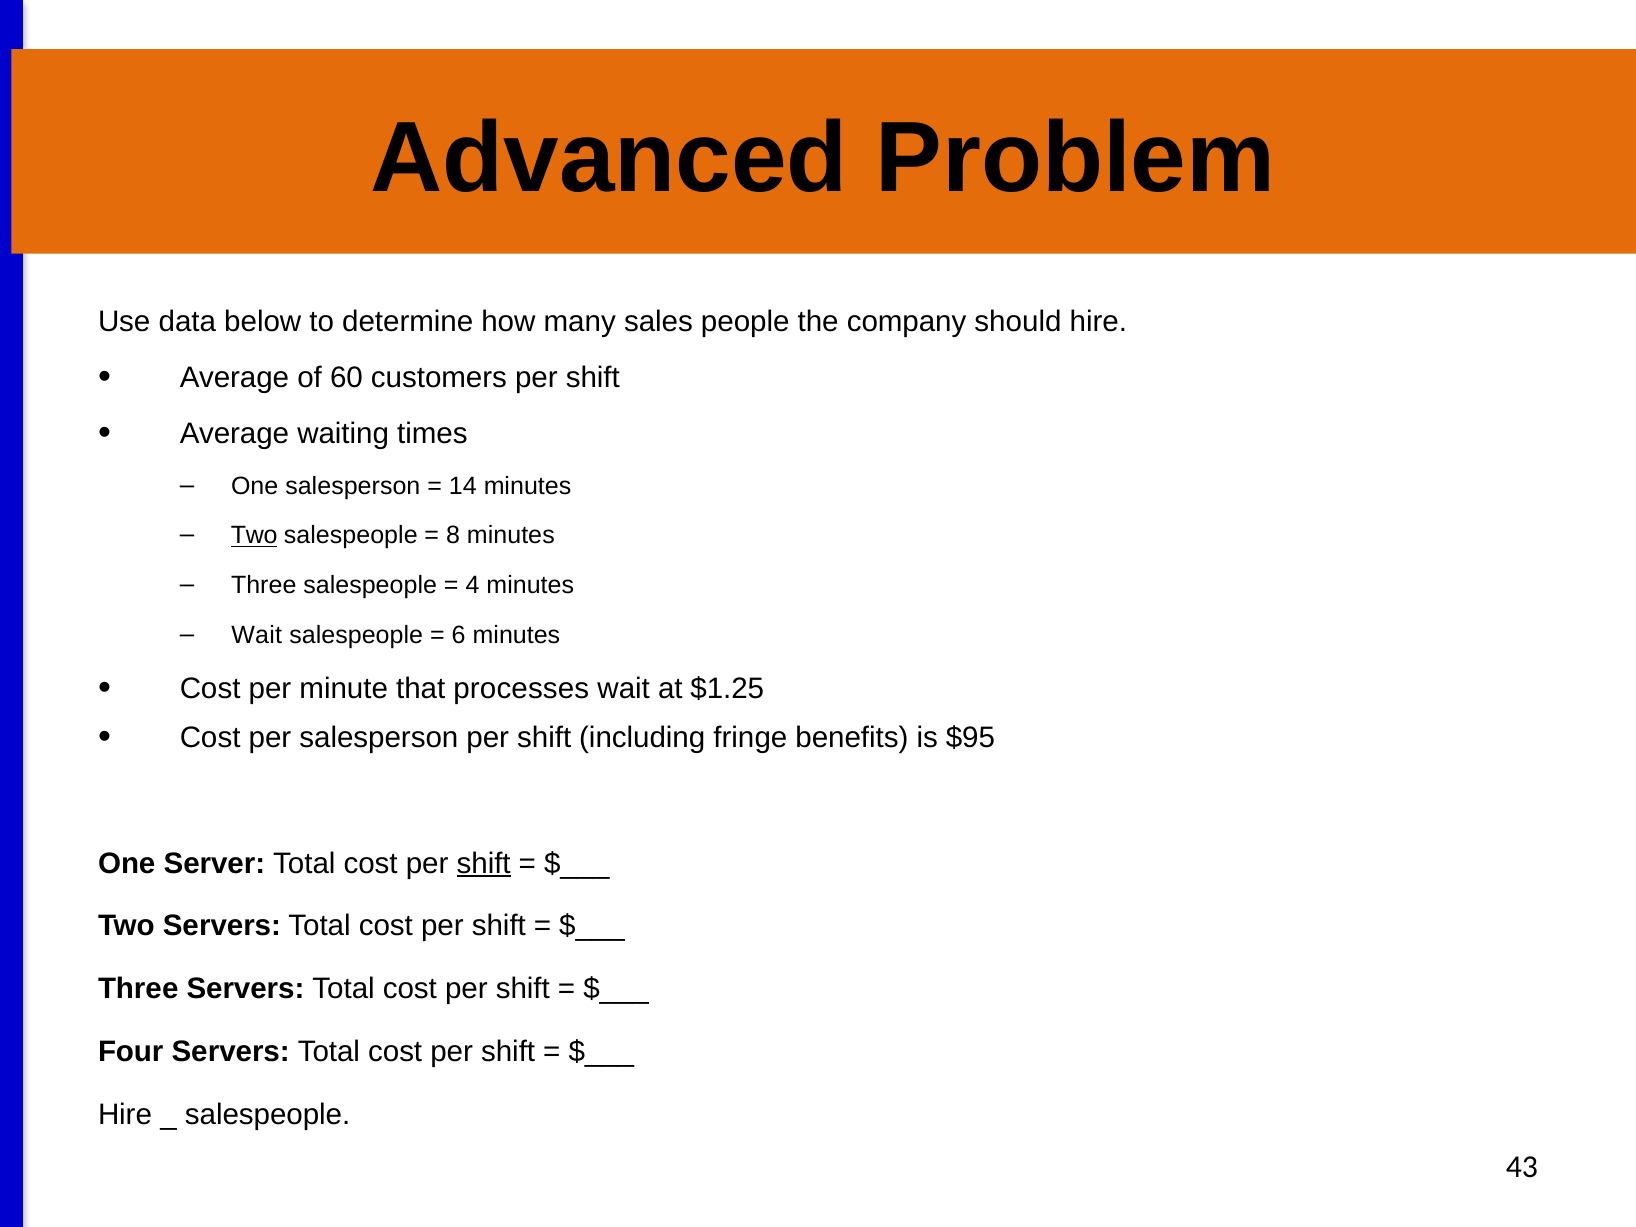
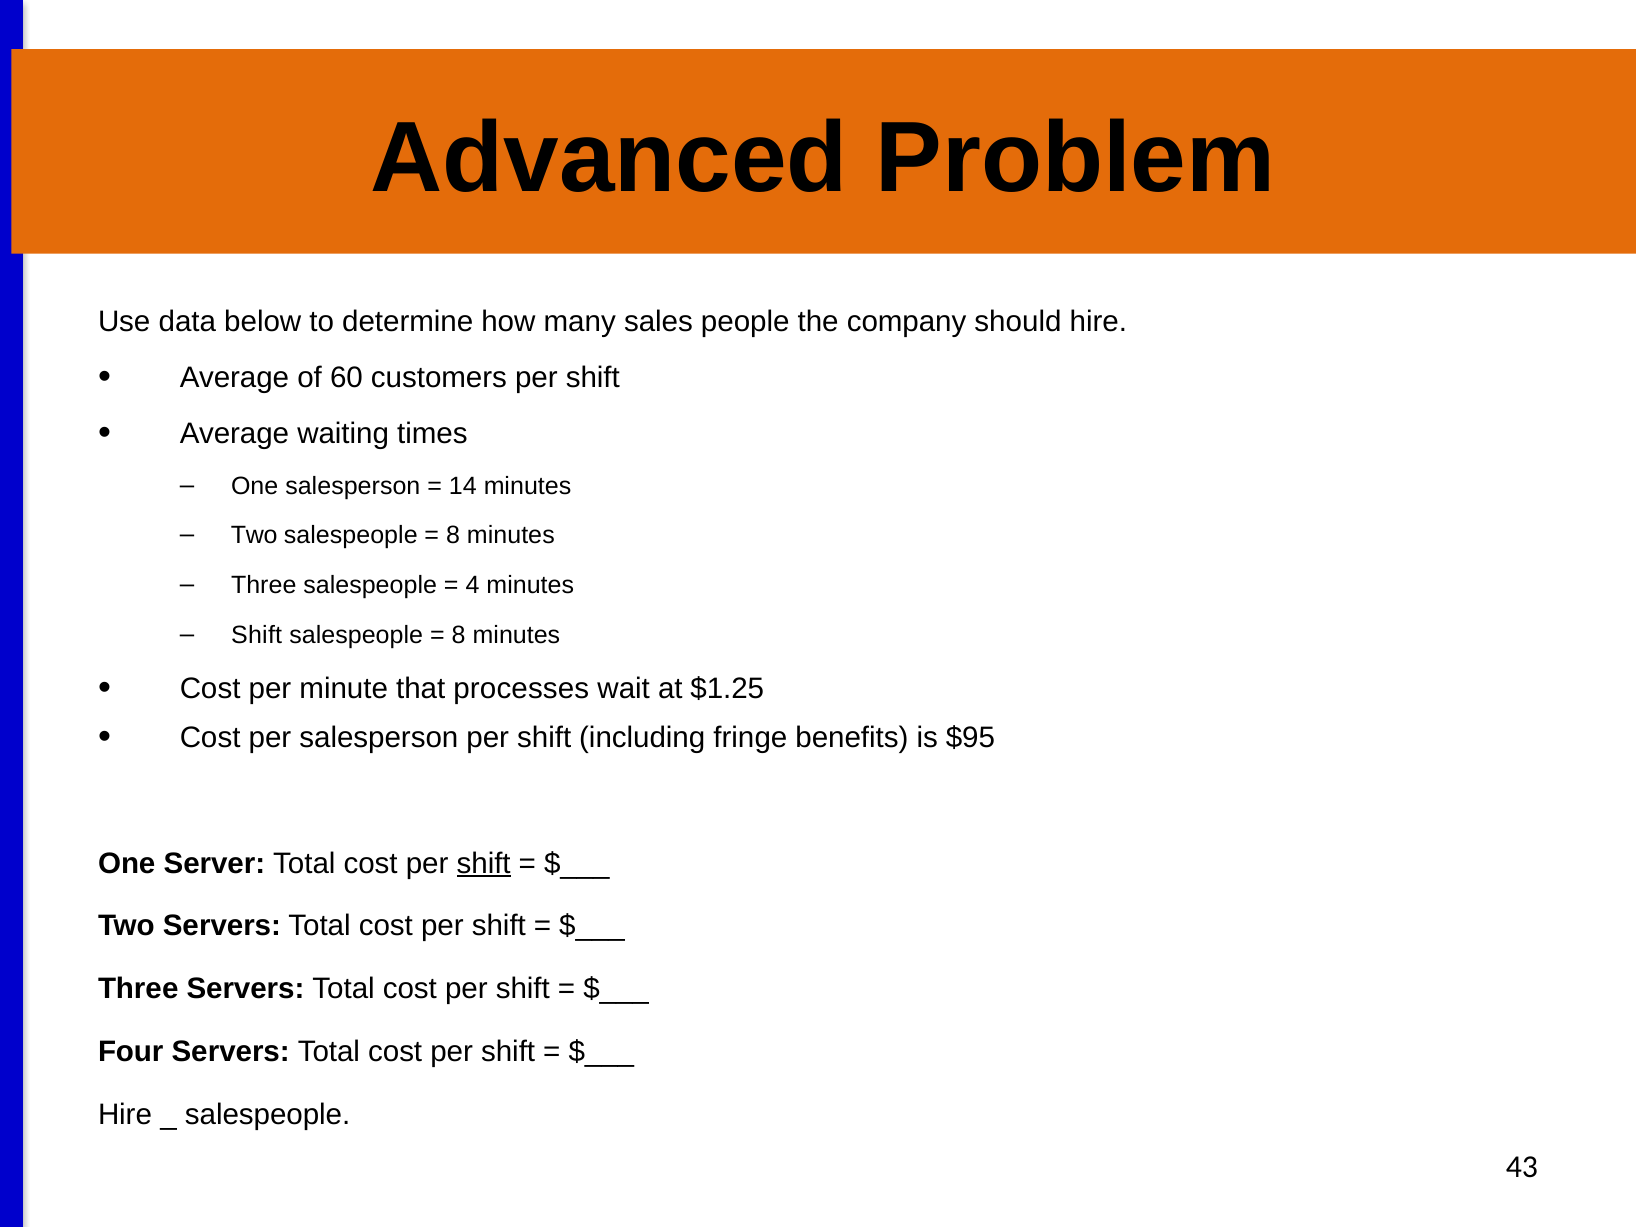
Two at (254, 536) underline: present -> none
Wait at (257, 635): Wait -> Shift
6 at (459, 635): 6 -> 8
